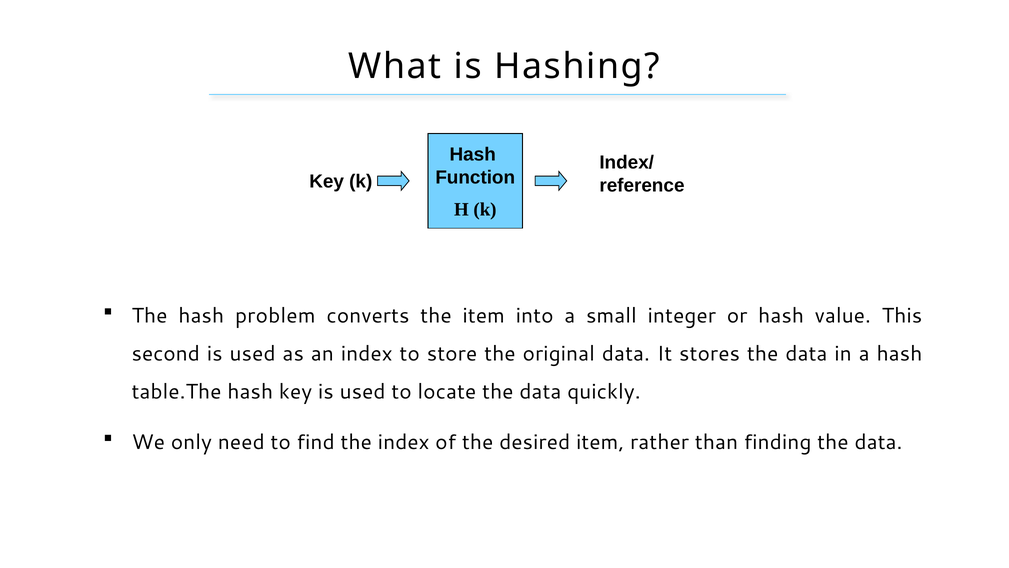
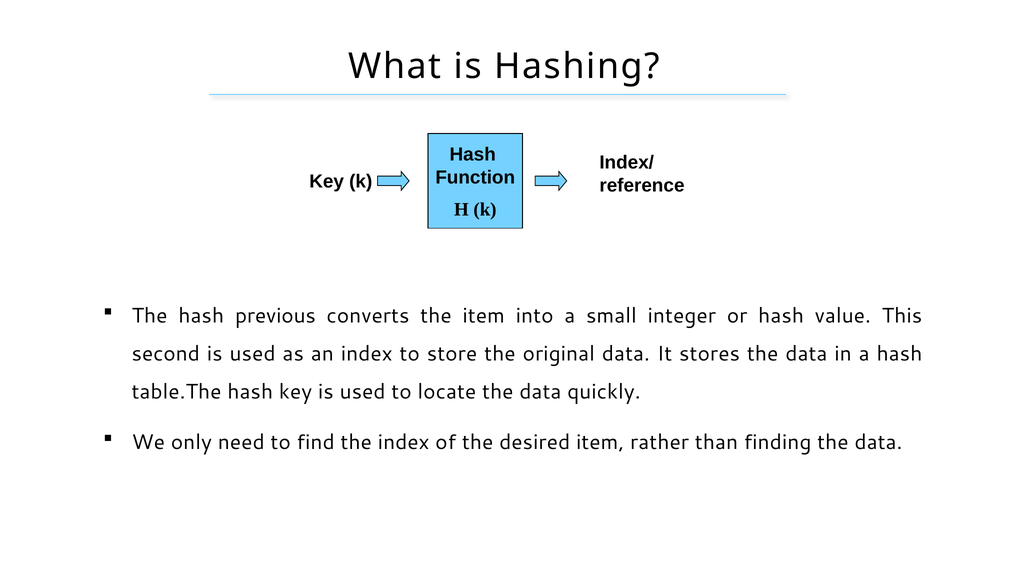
problem: problem -> previous
